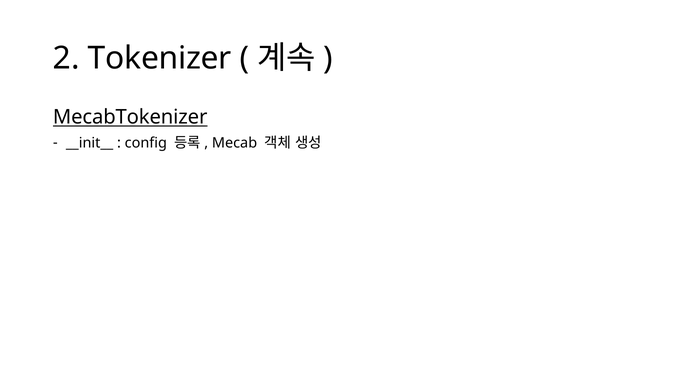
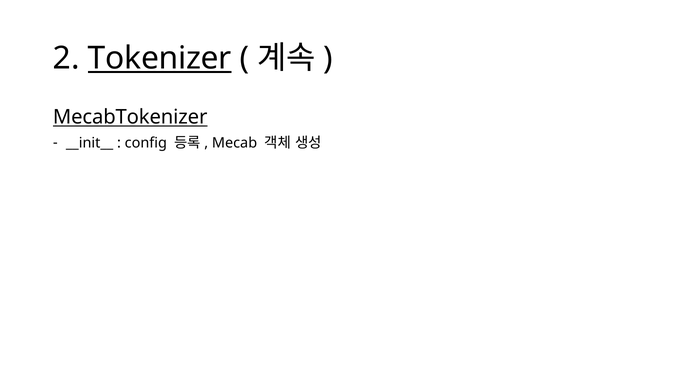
Tokenizer underline: none -> present
